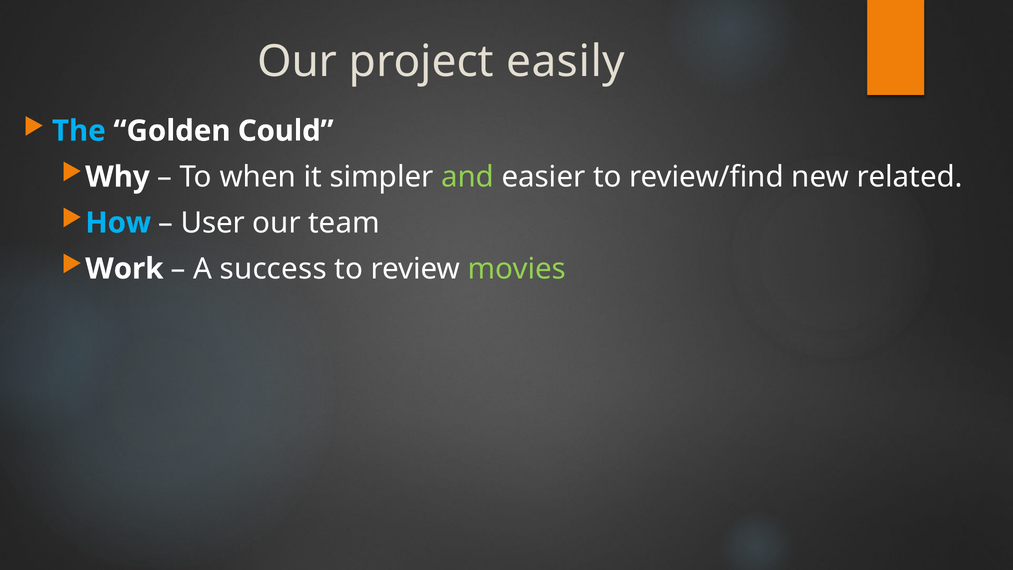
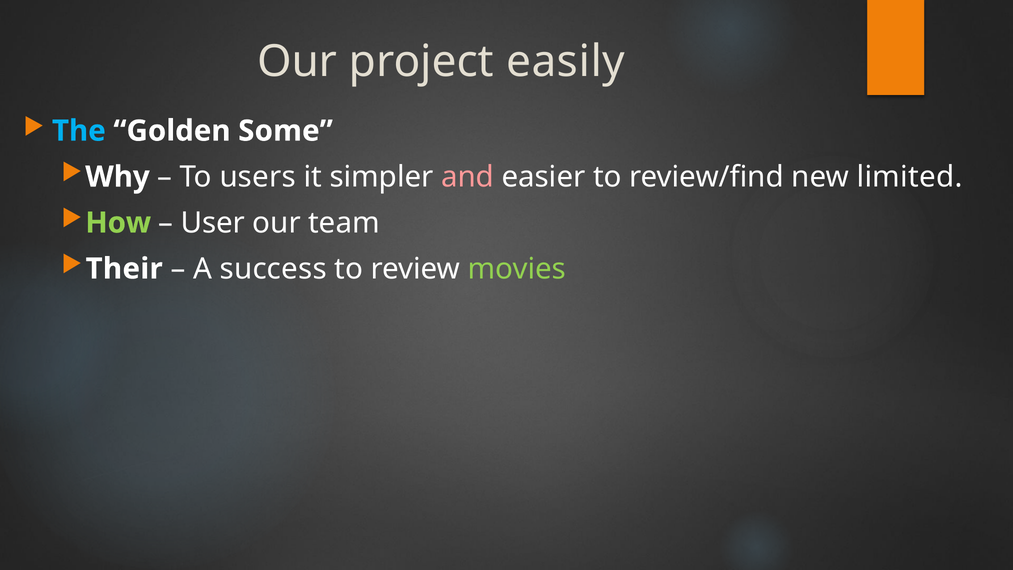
Could: Could -> Some
when: when -> users
and colour: light green -> pink
related: related -> limited
How colour: light blue -> light green
Work: Work -> Their
